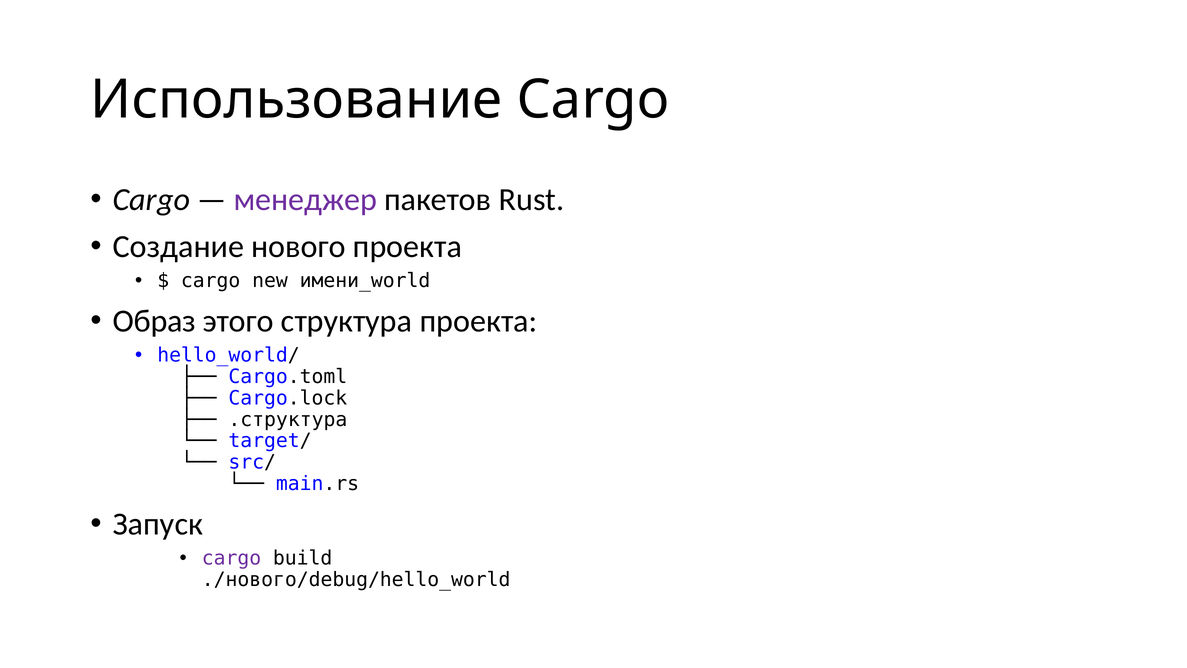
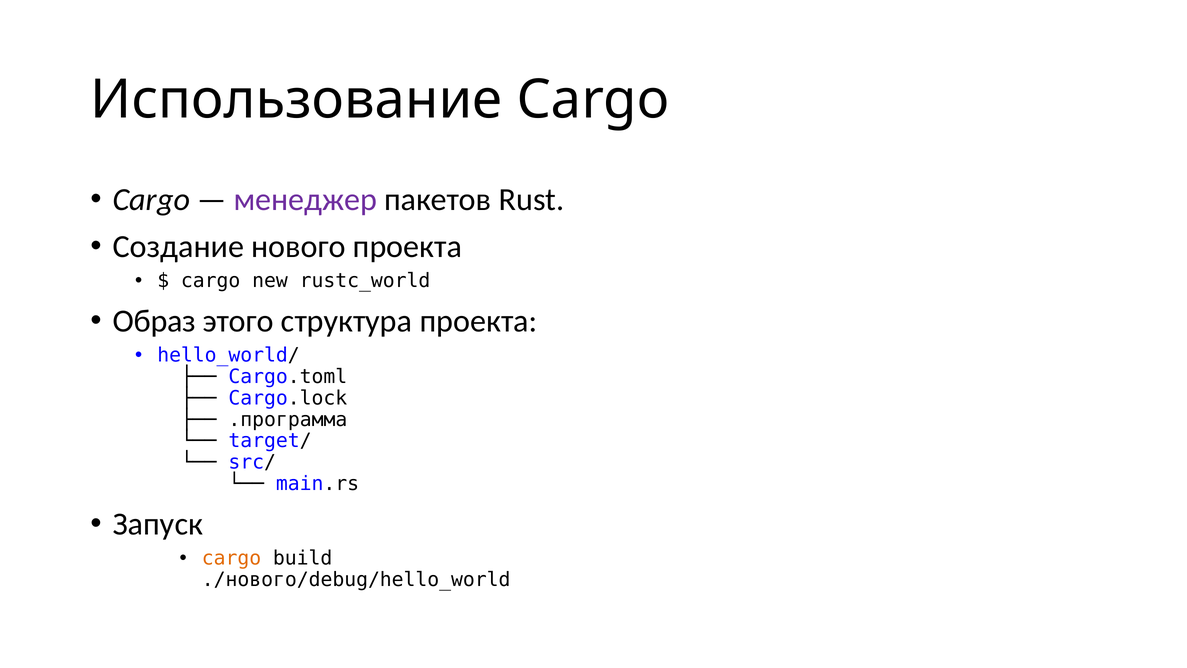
имени_world: имени_world -> rustc_world
.структура: .структура -> .программа
cargo at (231, 558) colour: purple -> orange
